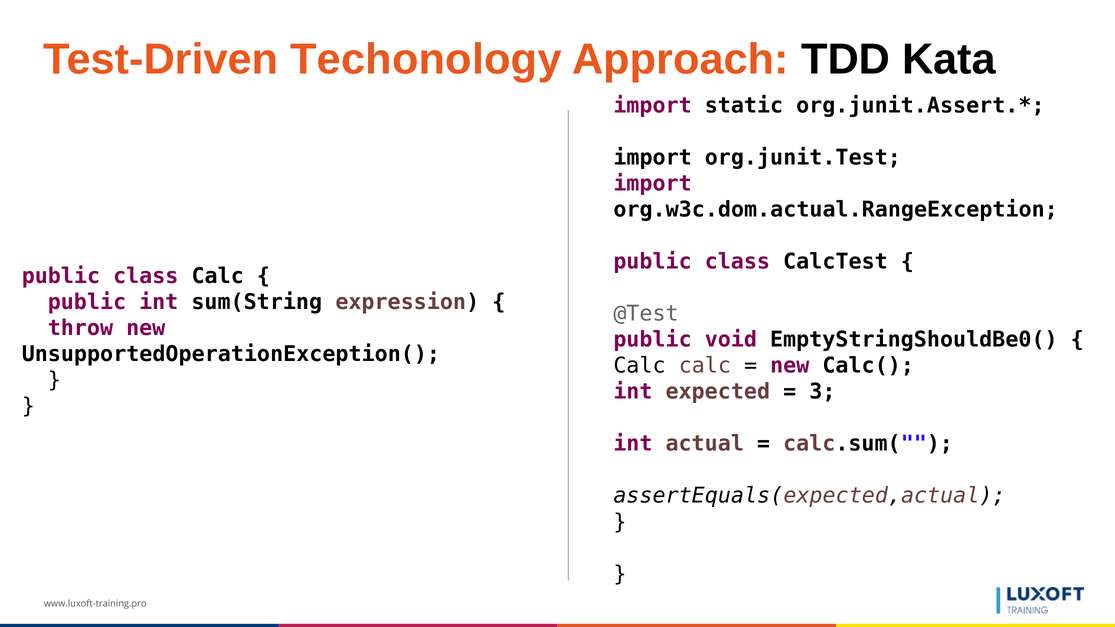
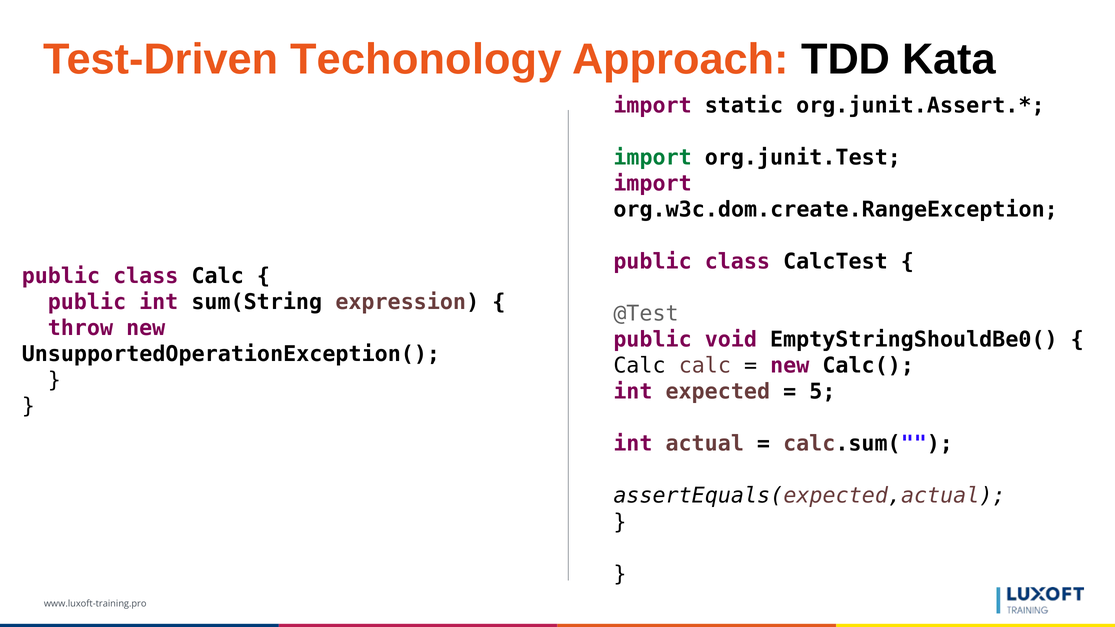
import at (653, 158) colour: black -> green
org.w3c.dom.actual.RangeException: org.w3c.dom.actual.RangeException -> org.w3c.dom.create.RangeException
3: 3 -> 5
